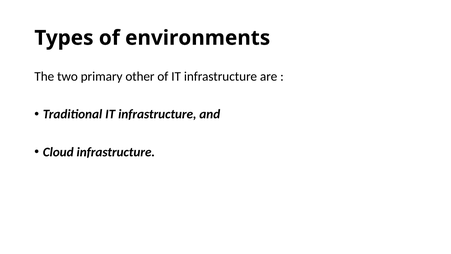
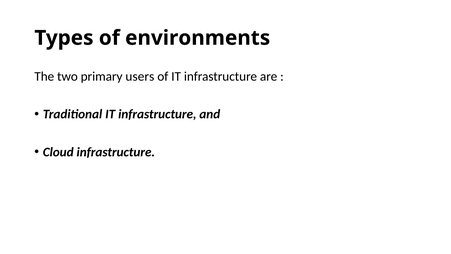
other: other -> users
